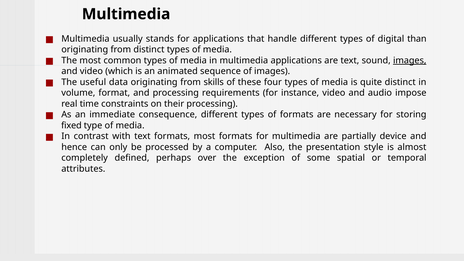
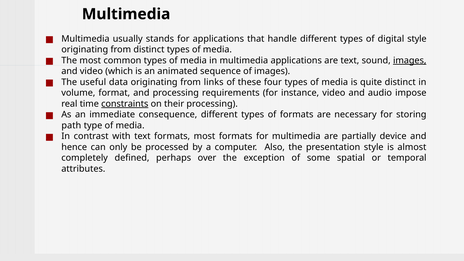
digital than: than -> style
skills: skills -> links
constraints underline: none -> present
fixed: fixed -> path
